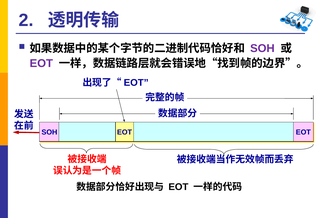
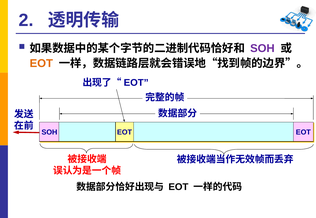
EOT at (41, 64) colour: purple -> orange
